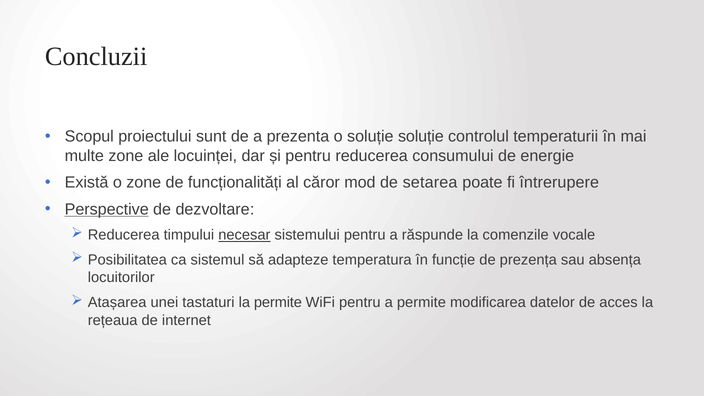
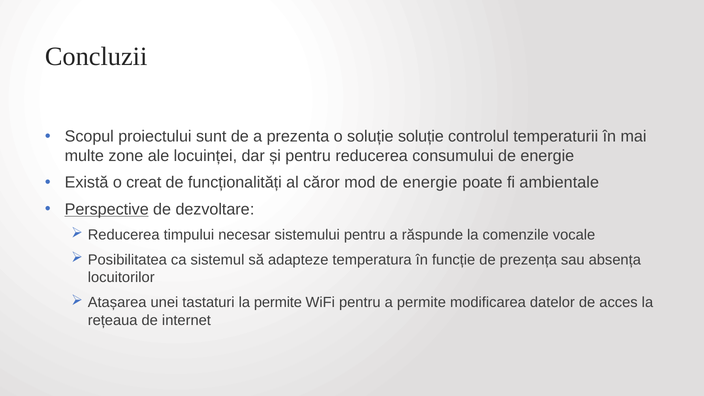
o zone: zone -> creat
mod de setarea: setarea -> energie
întrerupere: întrerupere -> ambientale
necesar underline: present -> none
